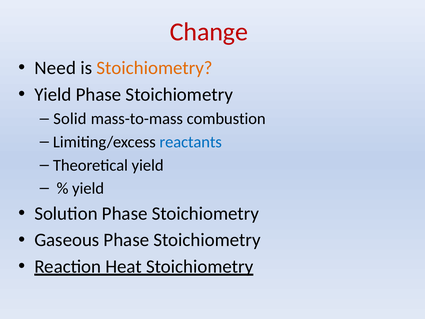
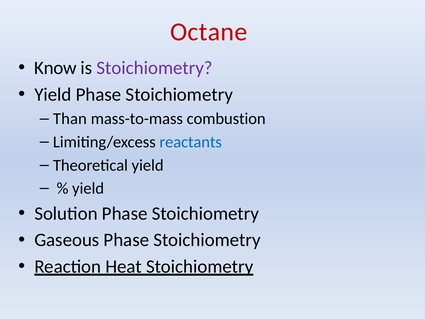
Change: Change -> Octane
Need: Need -> Know
Stoichiometry at (155, 68) colour: orange -> purple
Solid: Solid -> Than
